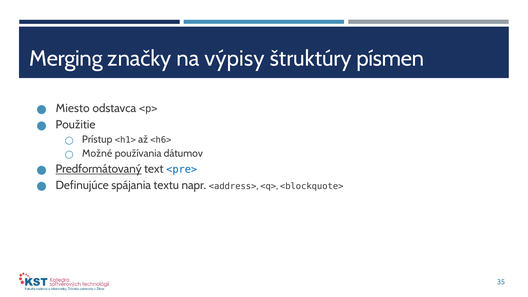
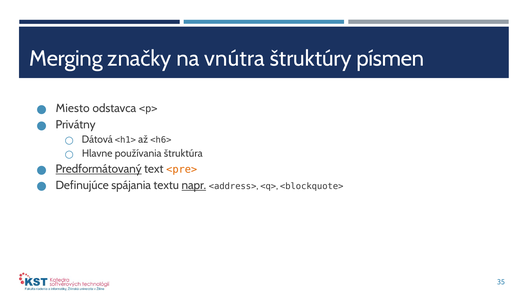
výpisy: výpisy -> vnútra
Použitie: Použitie -> Privátny
Prístup: Prístup -> Dátová
Možné: Možné -> Hlavne
dátumov: dátumov -> štruktúra
<pre> colour: blue -> orange
napr underline: none -> present
